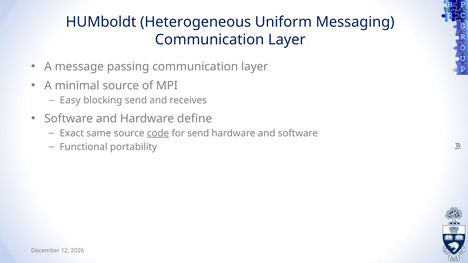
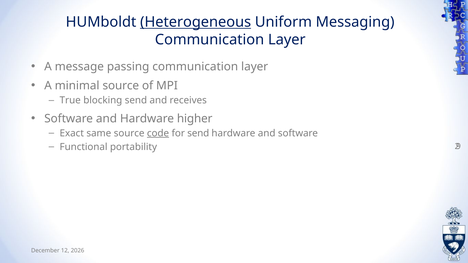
Heterogeneous underline: none -> present
Easy: Easy -> True
define: define -> higher
